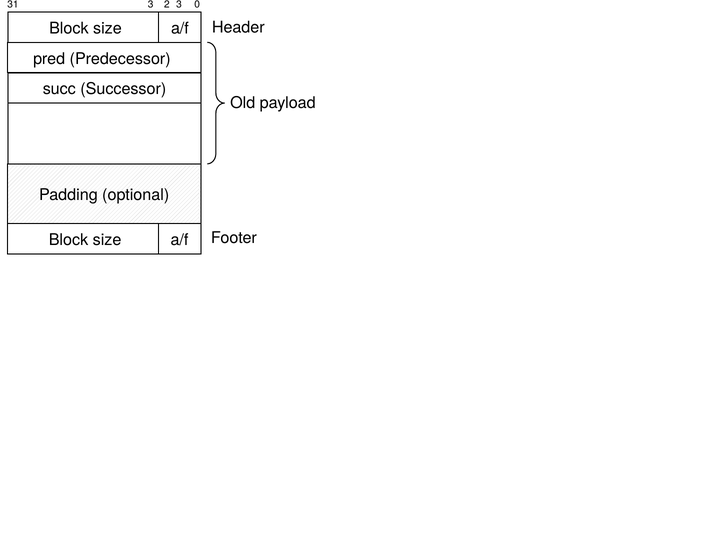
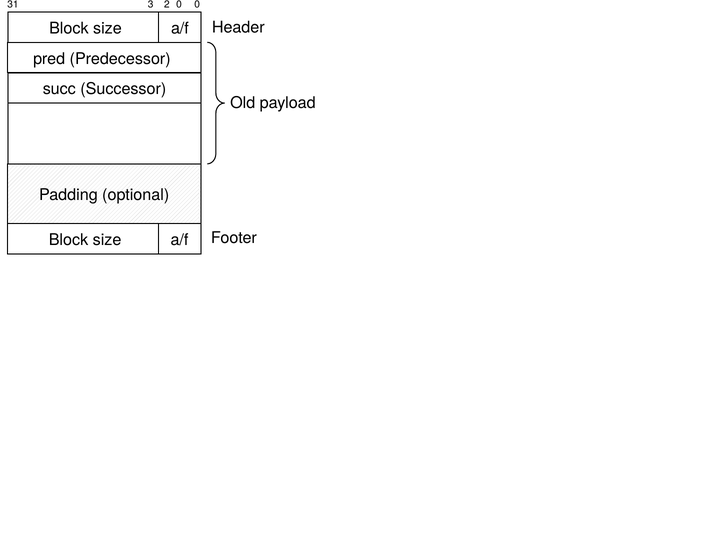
31 3: 3 -> 0
